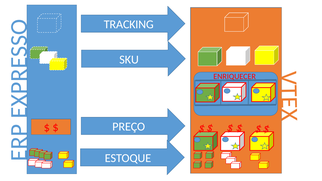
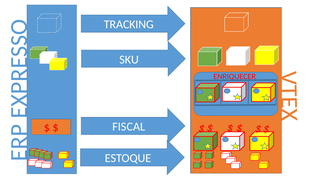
PREÇO: PREÇO -> FISCAL
